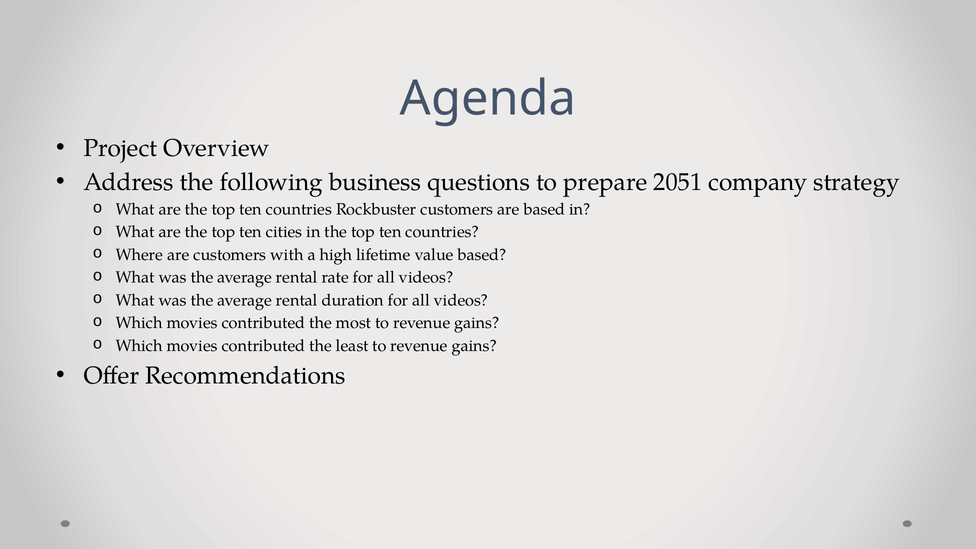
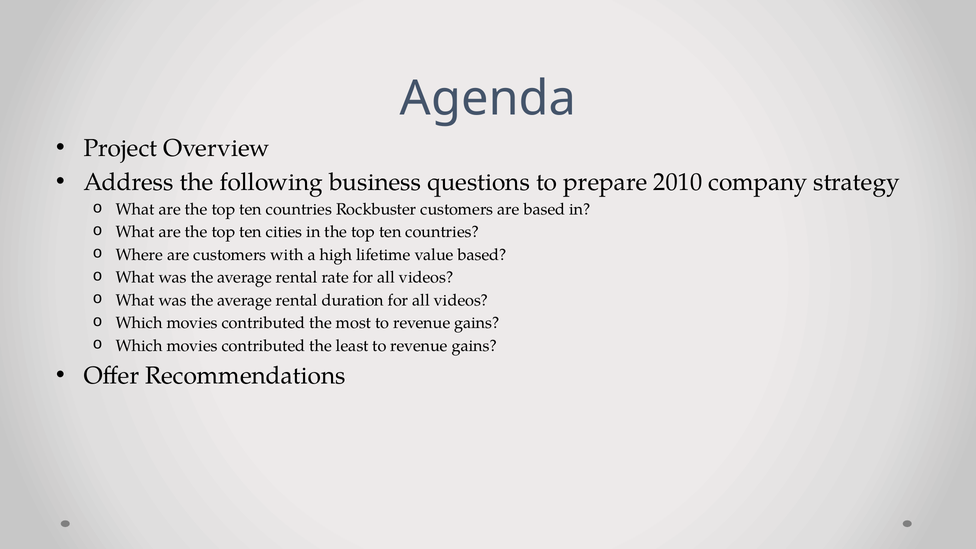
2051: 2051 -> 2010
